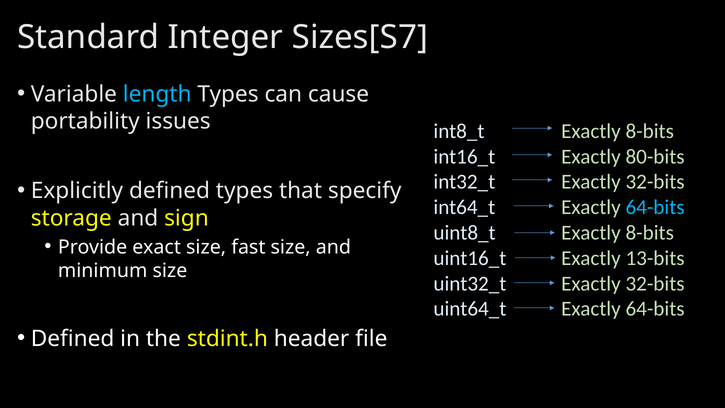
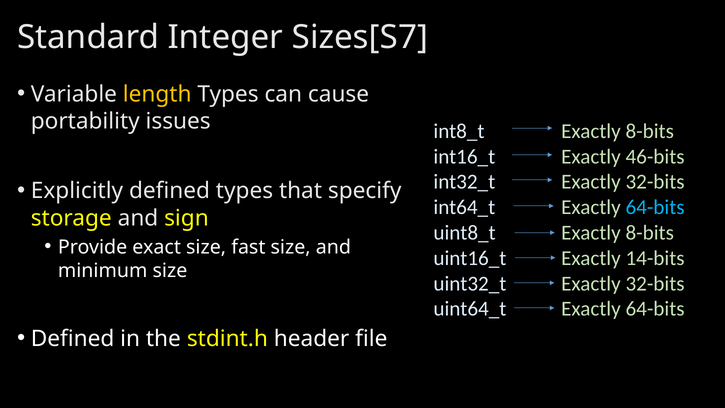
length colour: light blue -> yellow
80-bits: 80-bits -> 46-bits
13-bits: 13-bits -> 14-bits
